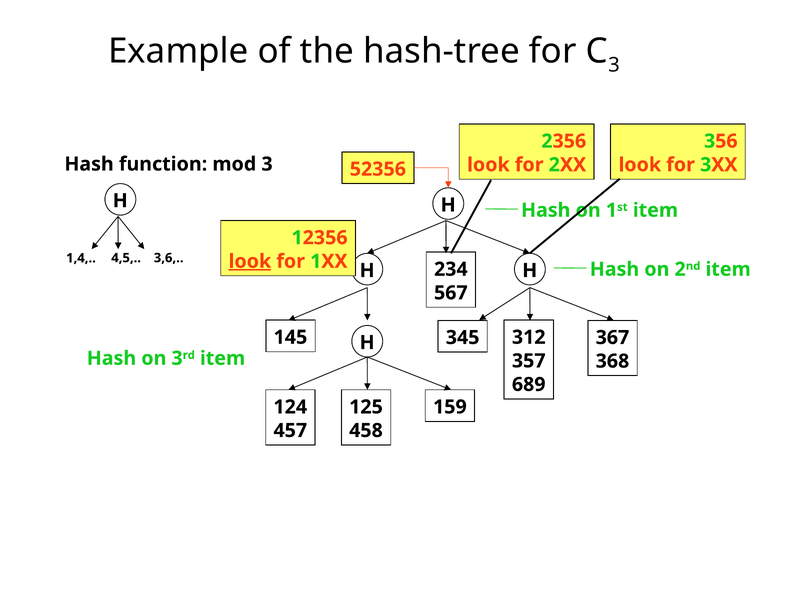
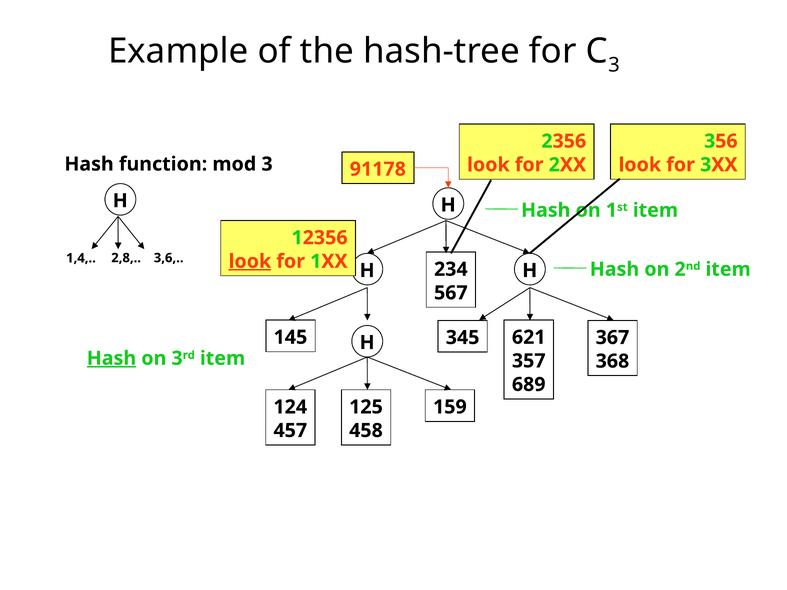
52356: 52356 -> 91178
4,5: 4,5 -> 2,8
312: 312 -> 621
Hash at (111, 358) underline: none -> present
